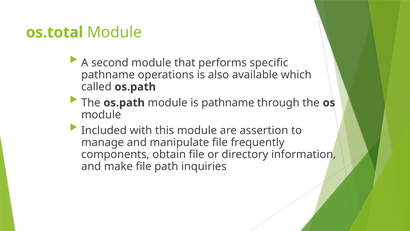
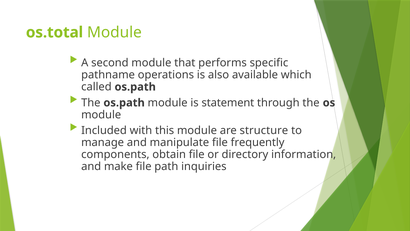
is pathname: pathname -> statement
assertion: assertion -> structure
